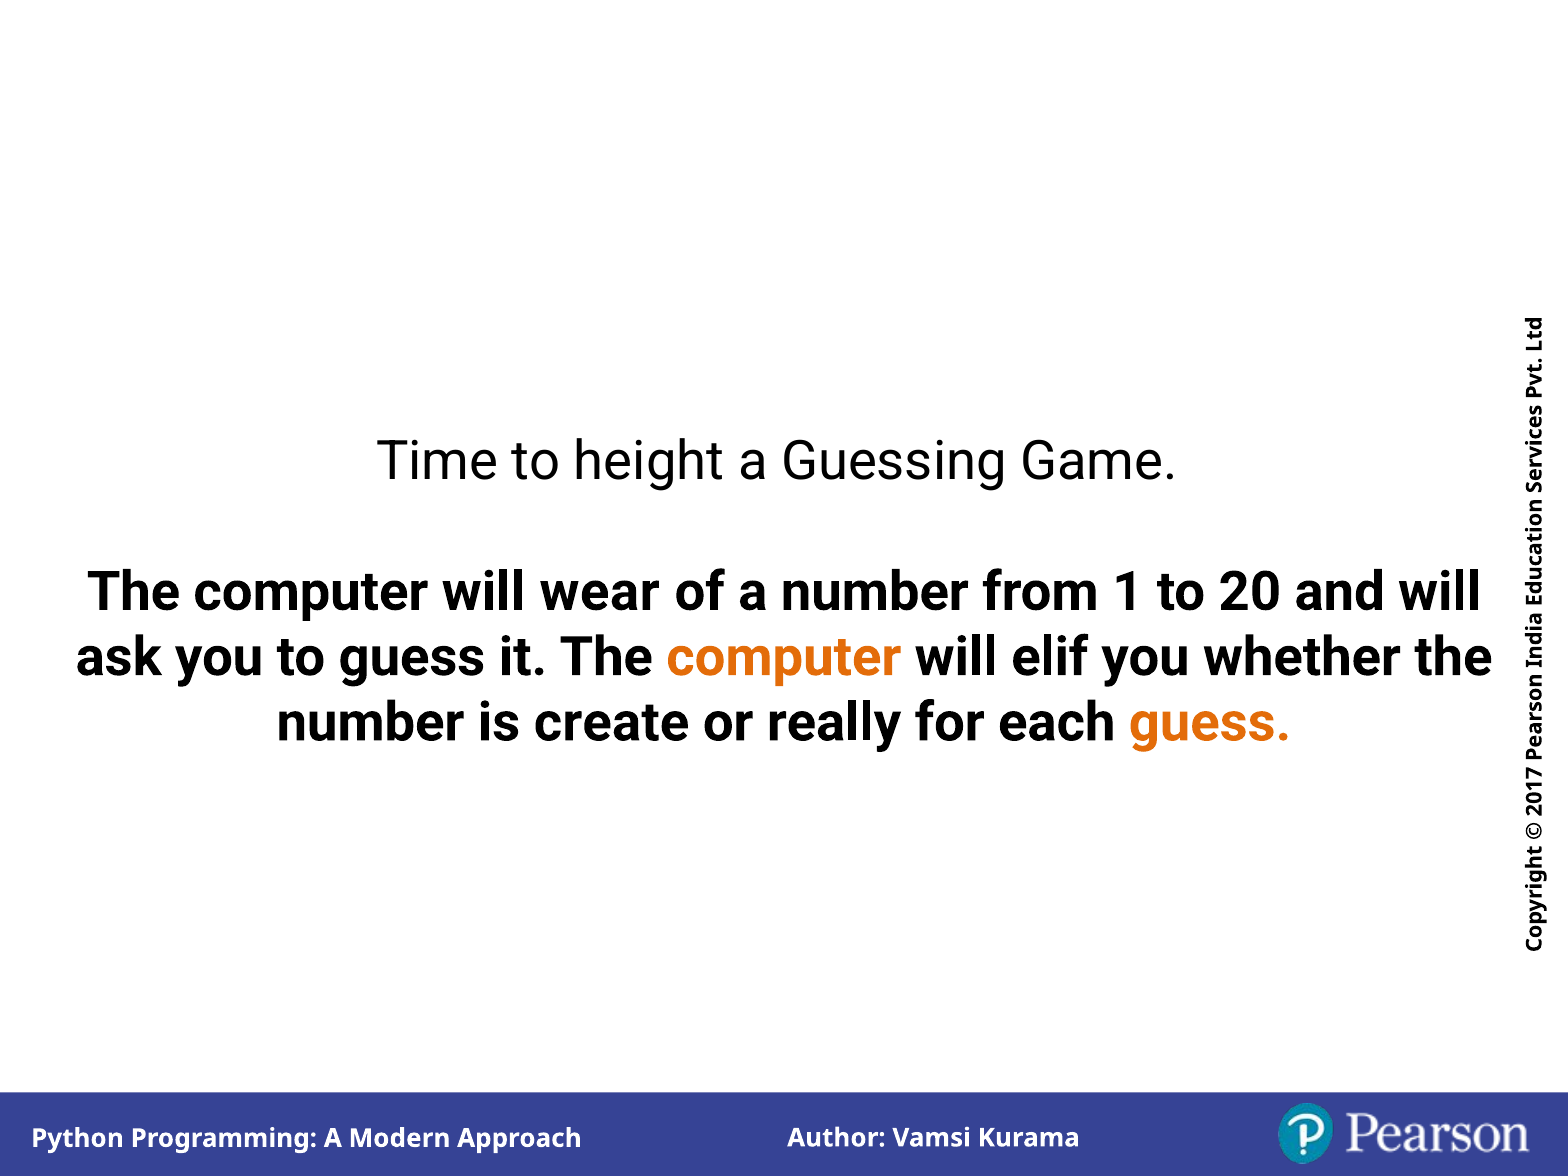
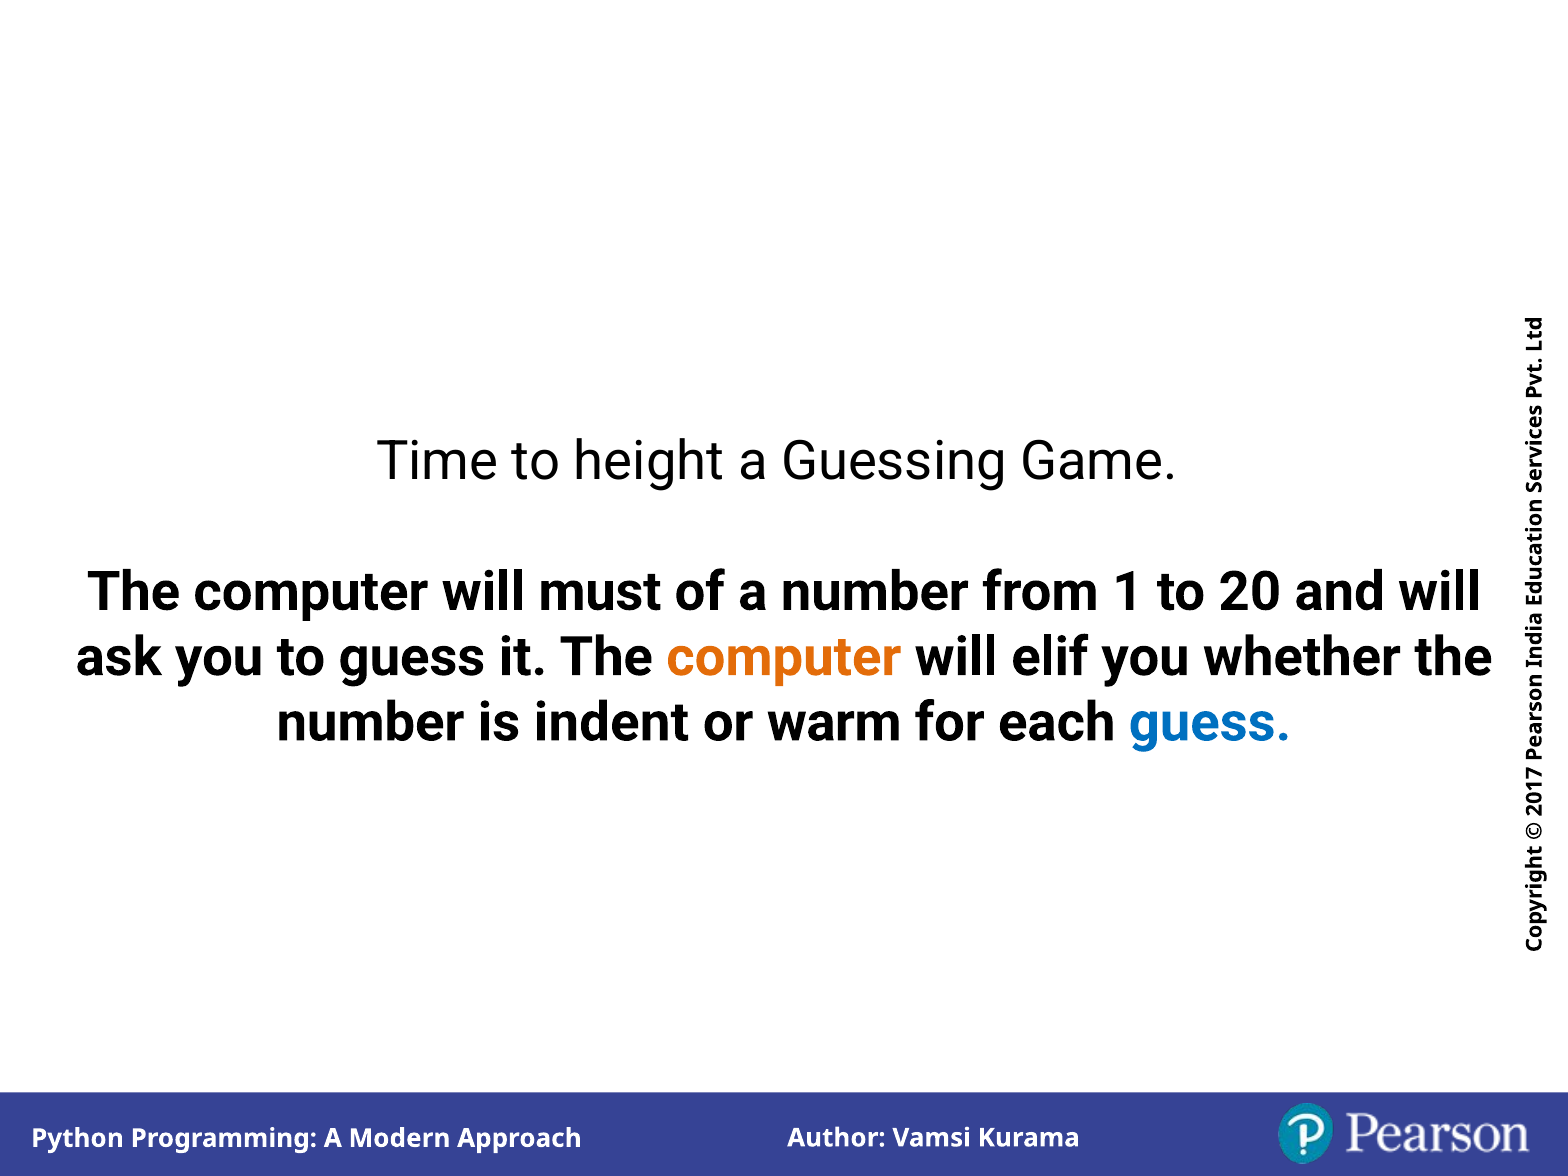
wear: wear -> must
create: create -> indent
really: really -> warm
guess at (1210, 722) colour: orange -> blue
